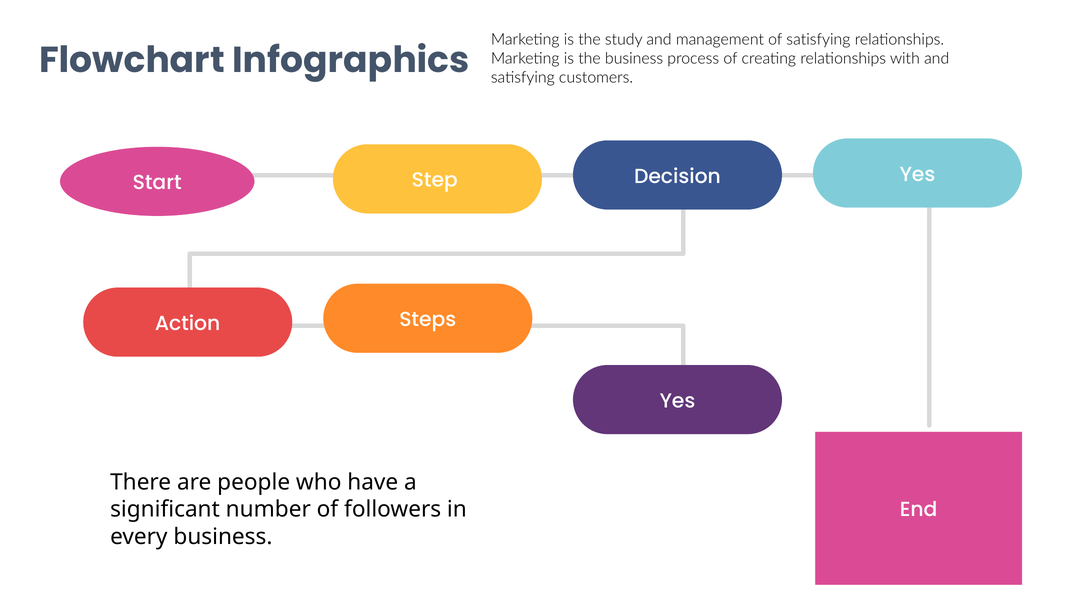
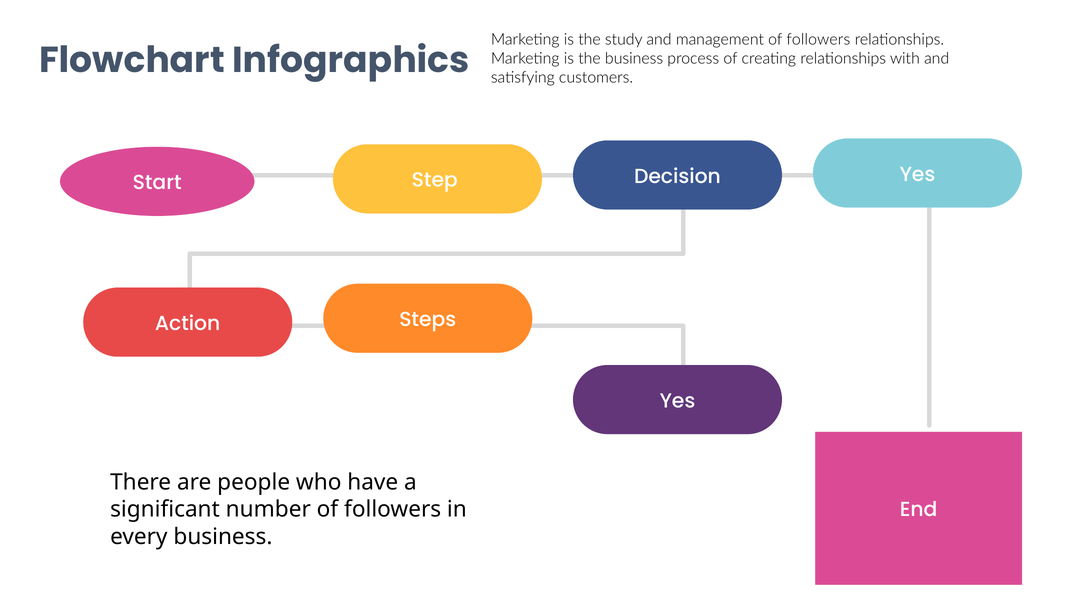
management of satisfying: satisfying -> followers
